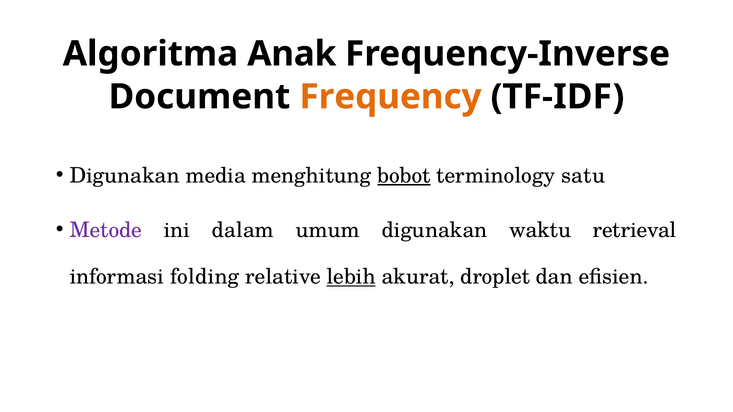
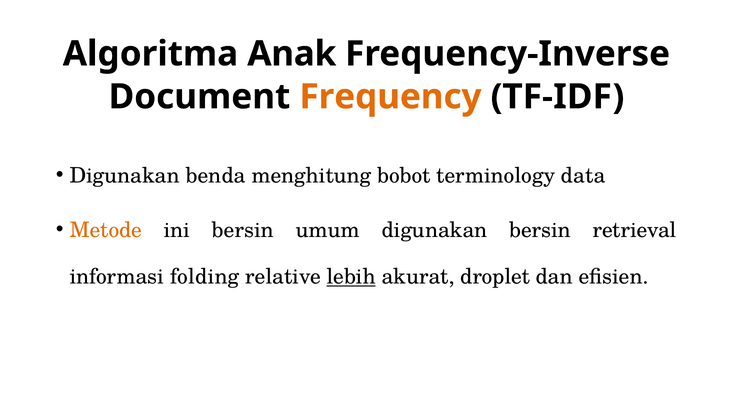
media: media -> benda
bobot underline: present -> none
satu: satu -> data
Metode colour: purple -> orange
ini dalam: dalam -> bersin
digunakan waktu: waktu -> bersin
